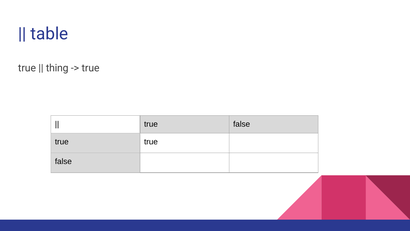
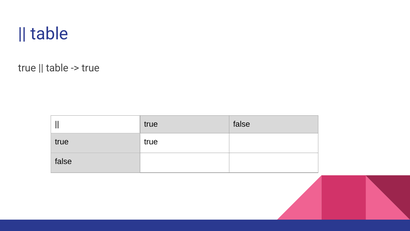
thing at (57, 68): thing -> table
